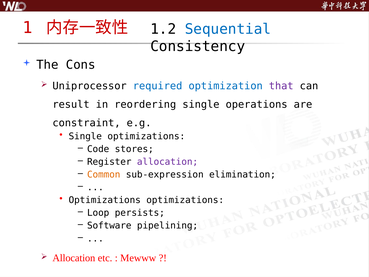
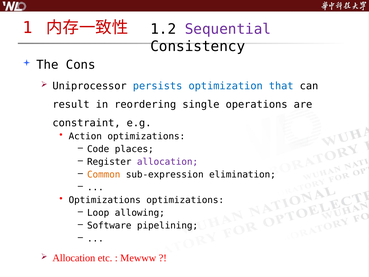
Sequential colour: blue -> purple
required: required -> persists
that colour: purple -> blue
Single at (85, 136): Single -> Action
stores: stores -> places
persists: persists -> allowing
